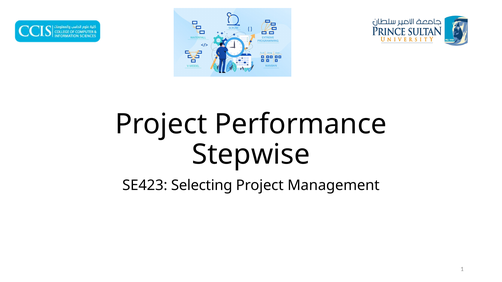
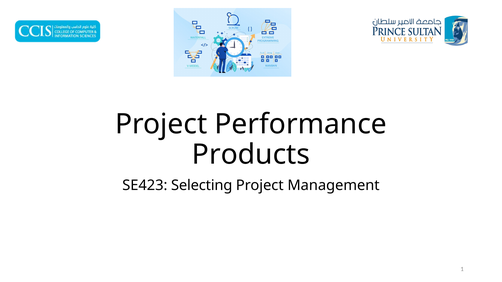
Stepwise: Stepwise -> Products
